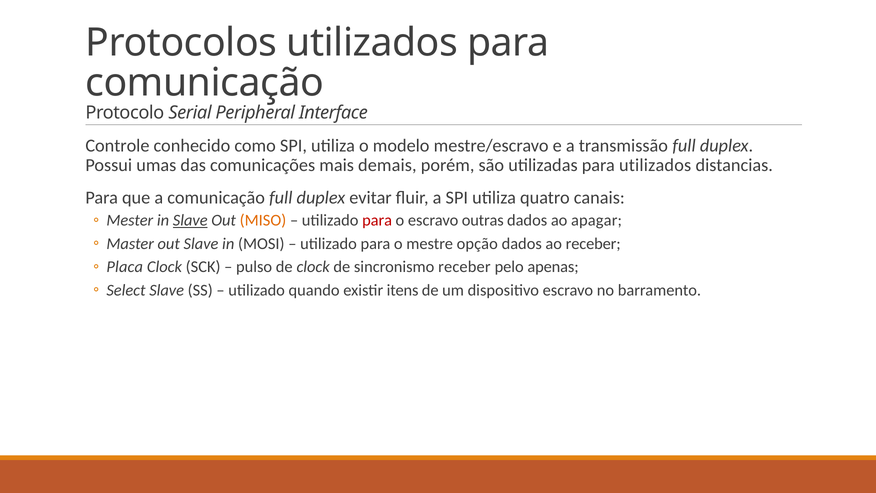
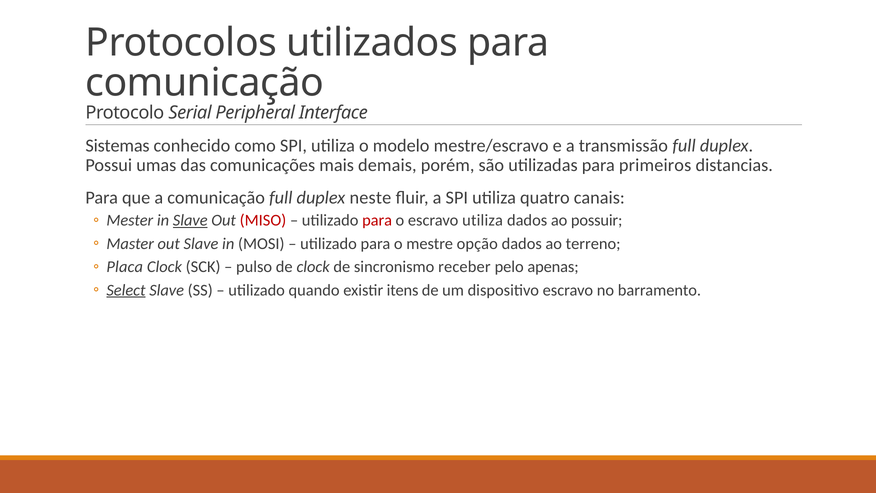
Controle: Controle -> Sistemas
para utilizados: utilizados -> primeiros
evitar: evitar -> neste
MISO colour: orange -> red
escravo outras: outras -> utiliza
apagar: apagar -> possuir
ao receber: receber -> terreno
Select underline: none -> present
